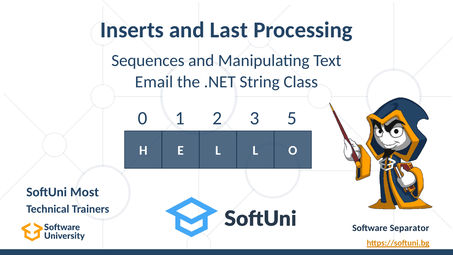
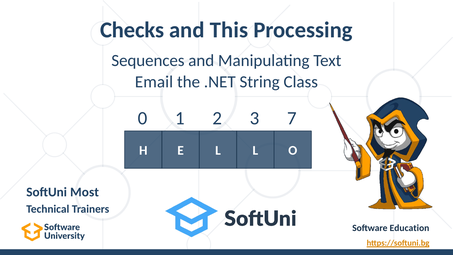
Inserts: Inserts -> Checks
Last: Last -> This
5: 5 -> 7
Separator: Separator -> Education
